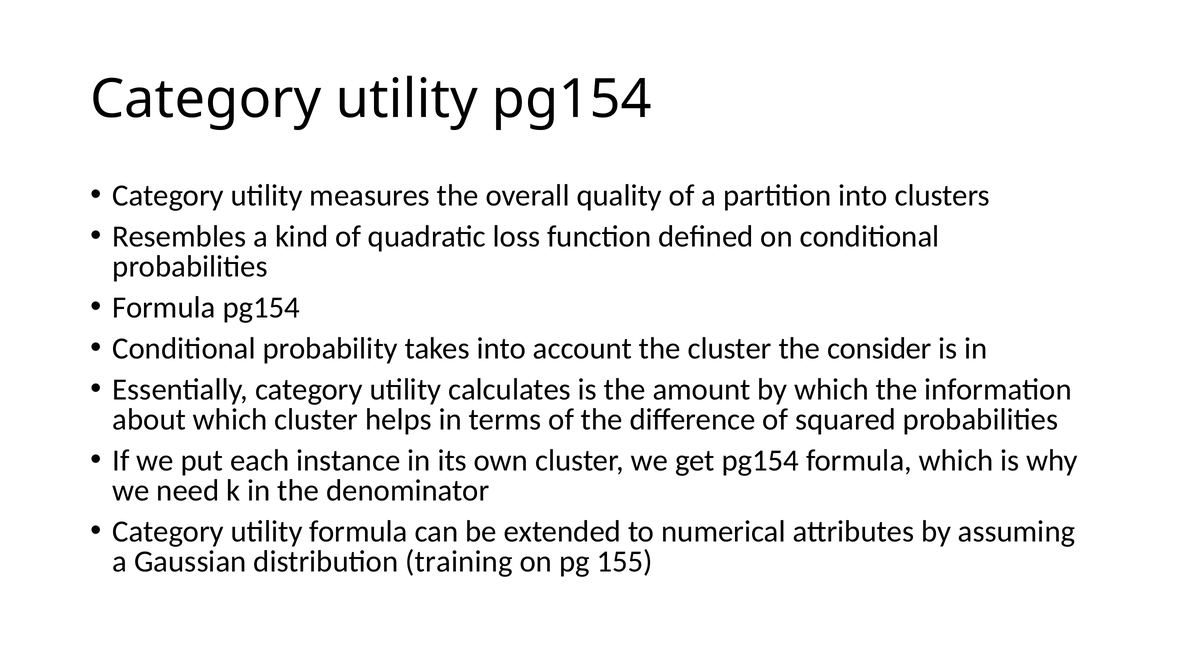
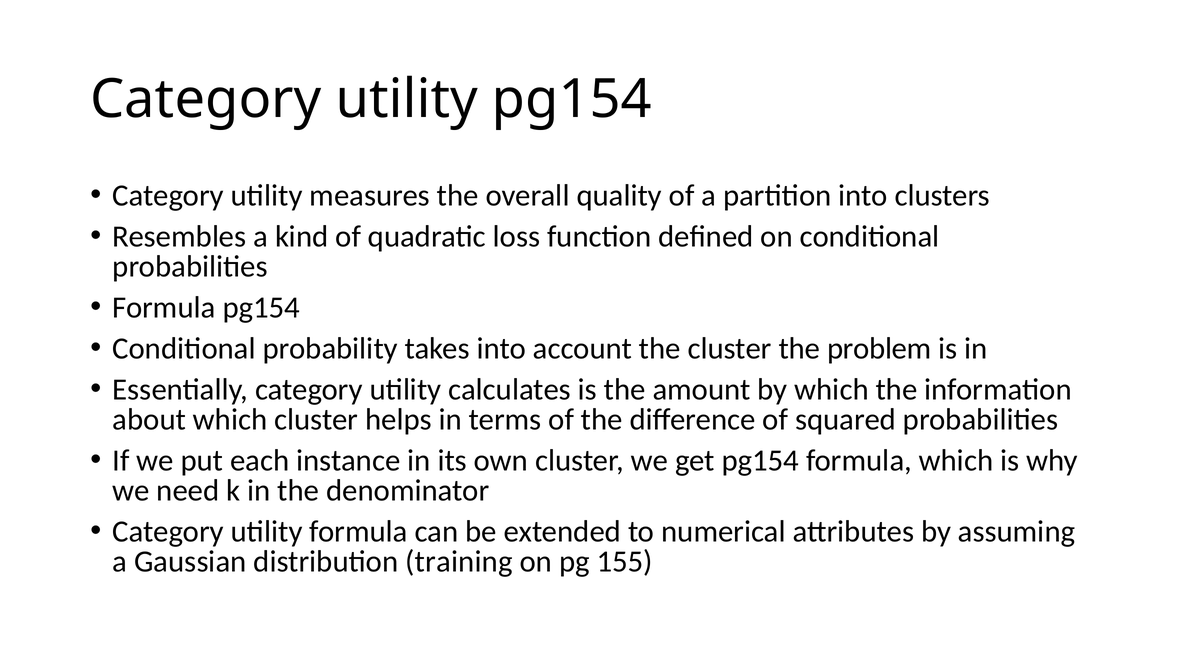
consider: consider -> problem
